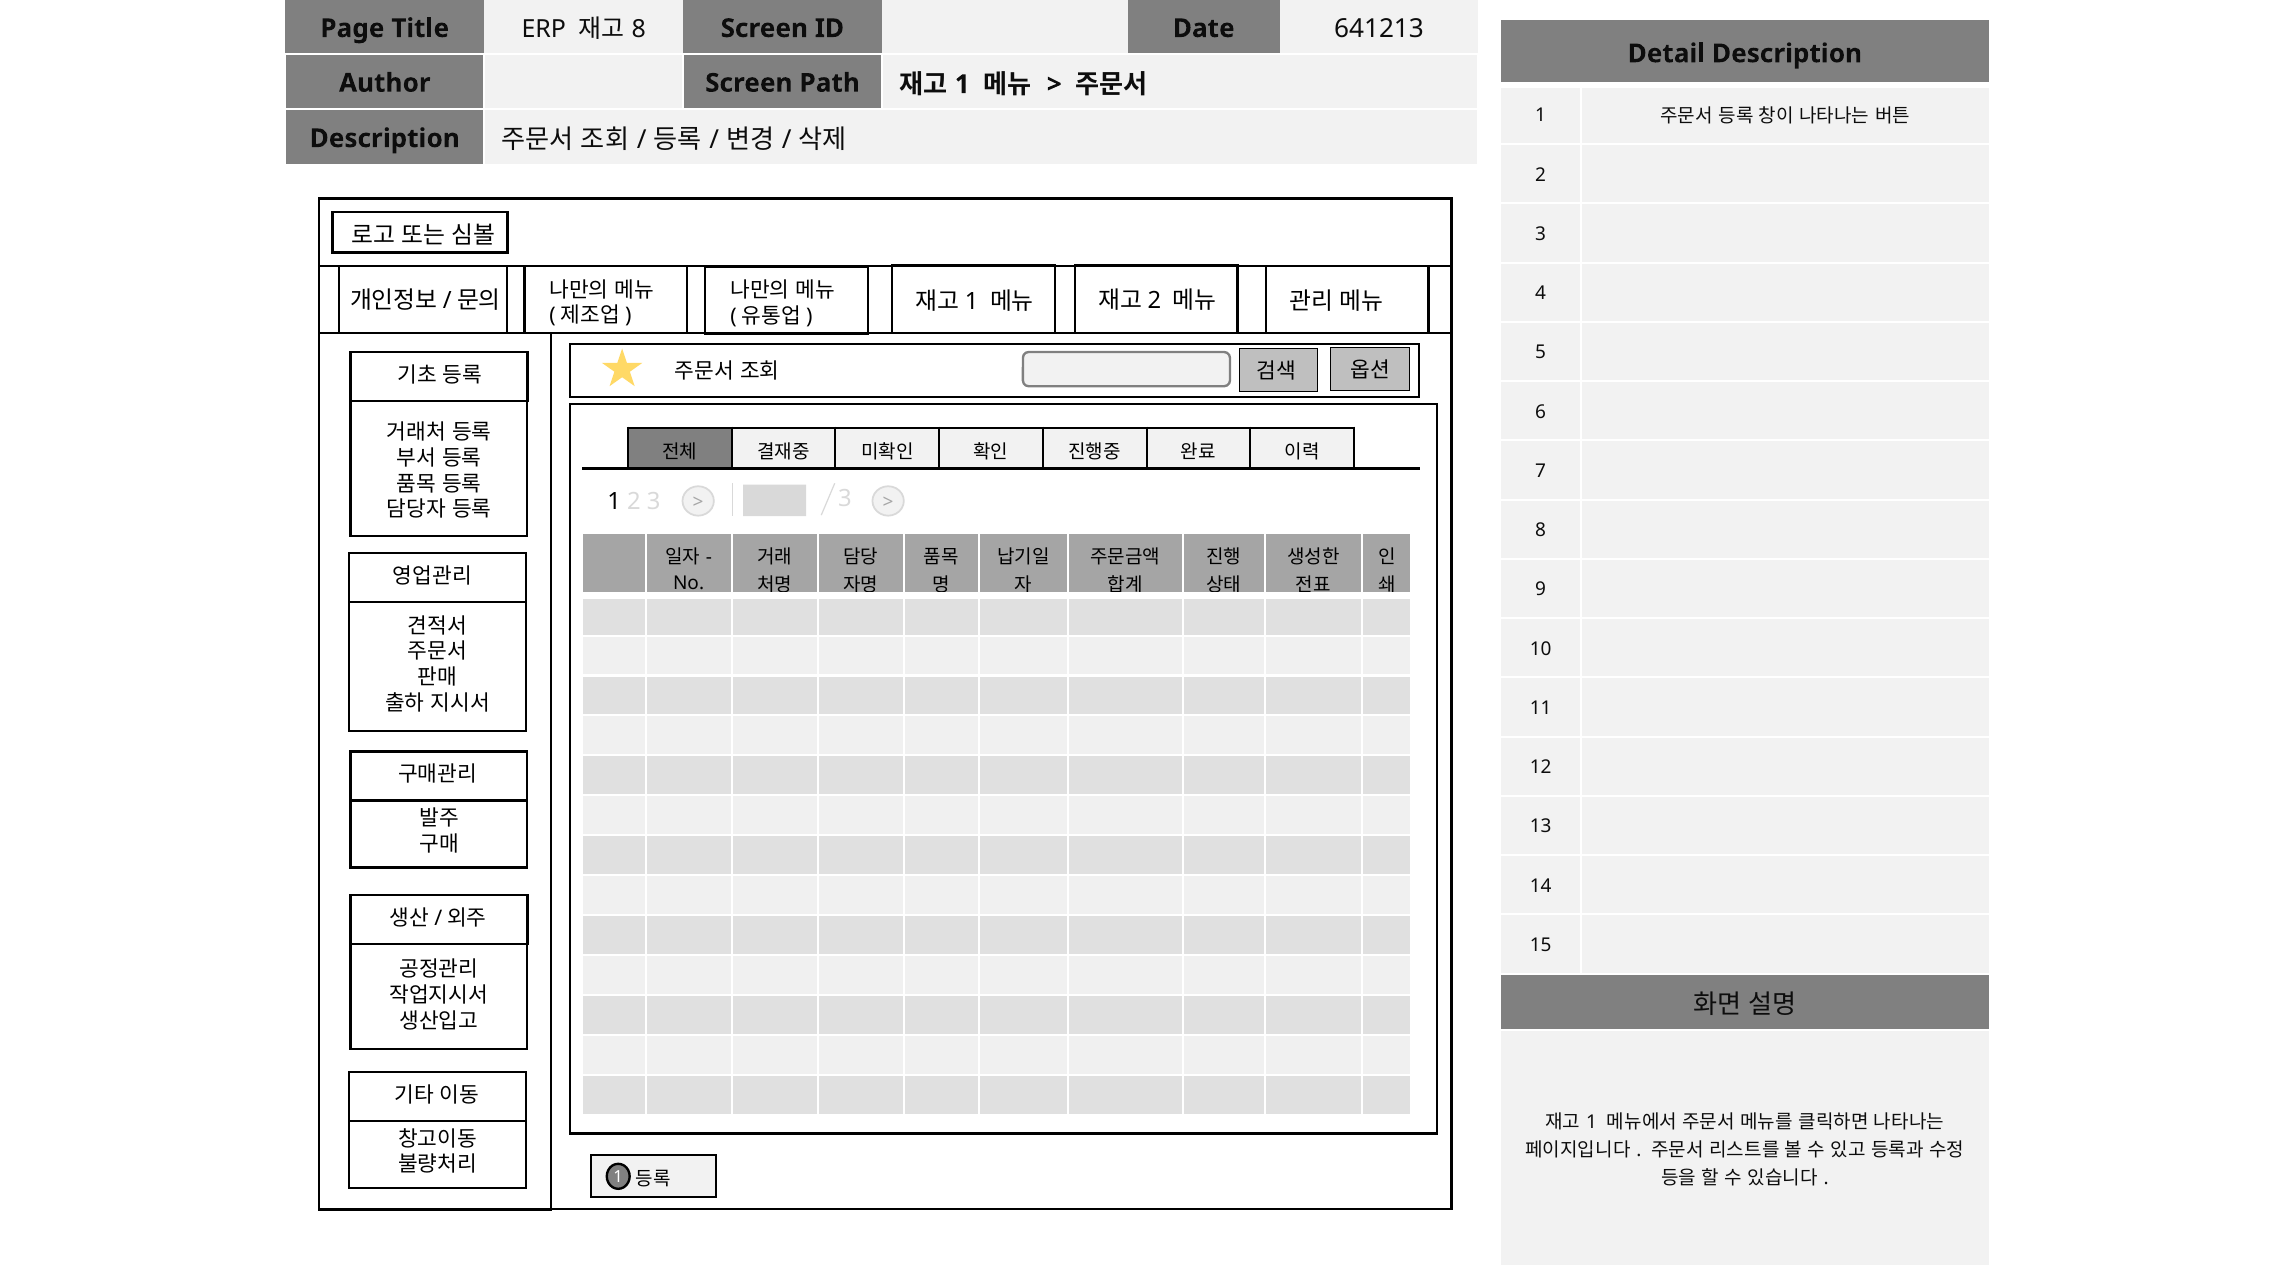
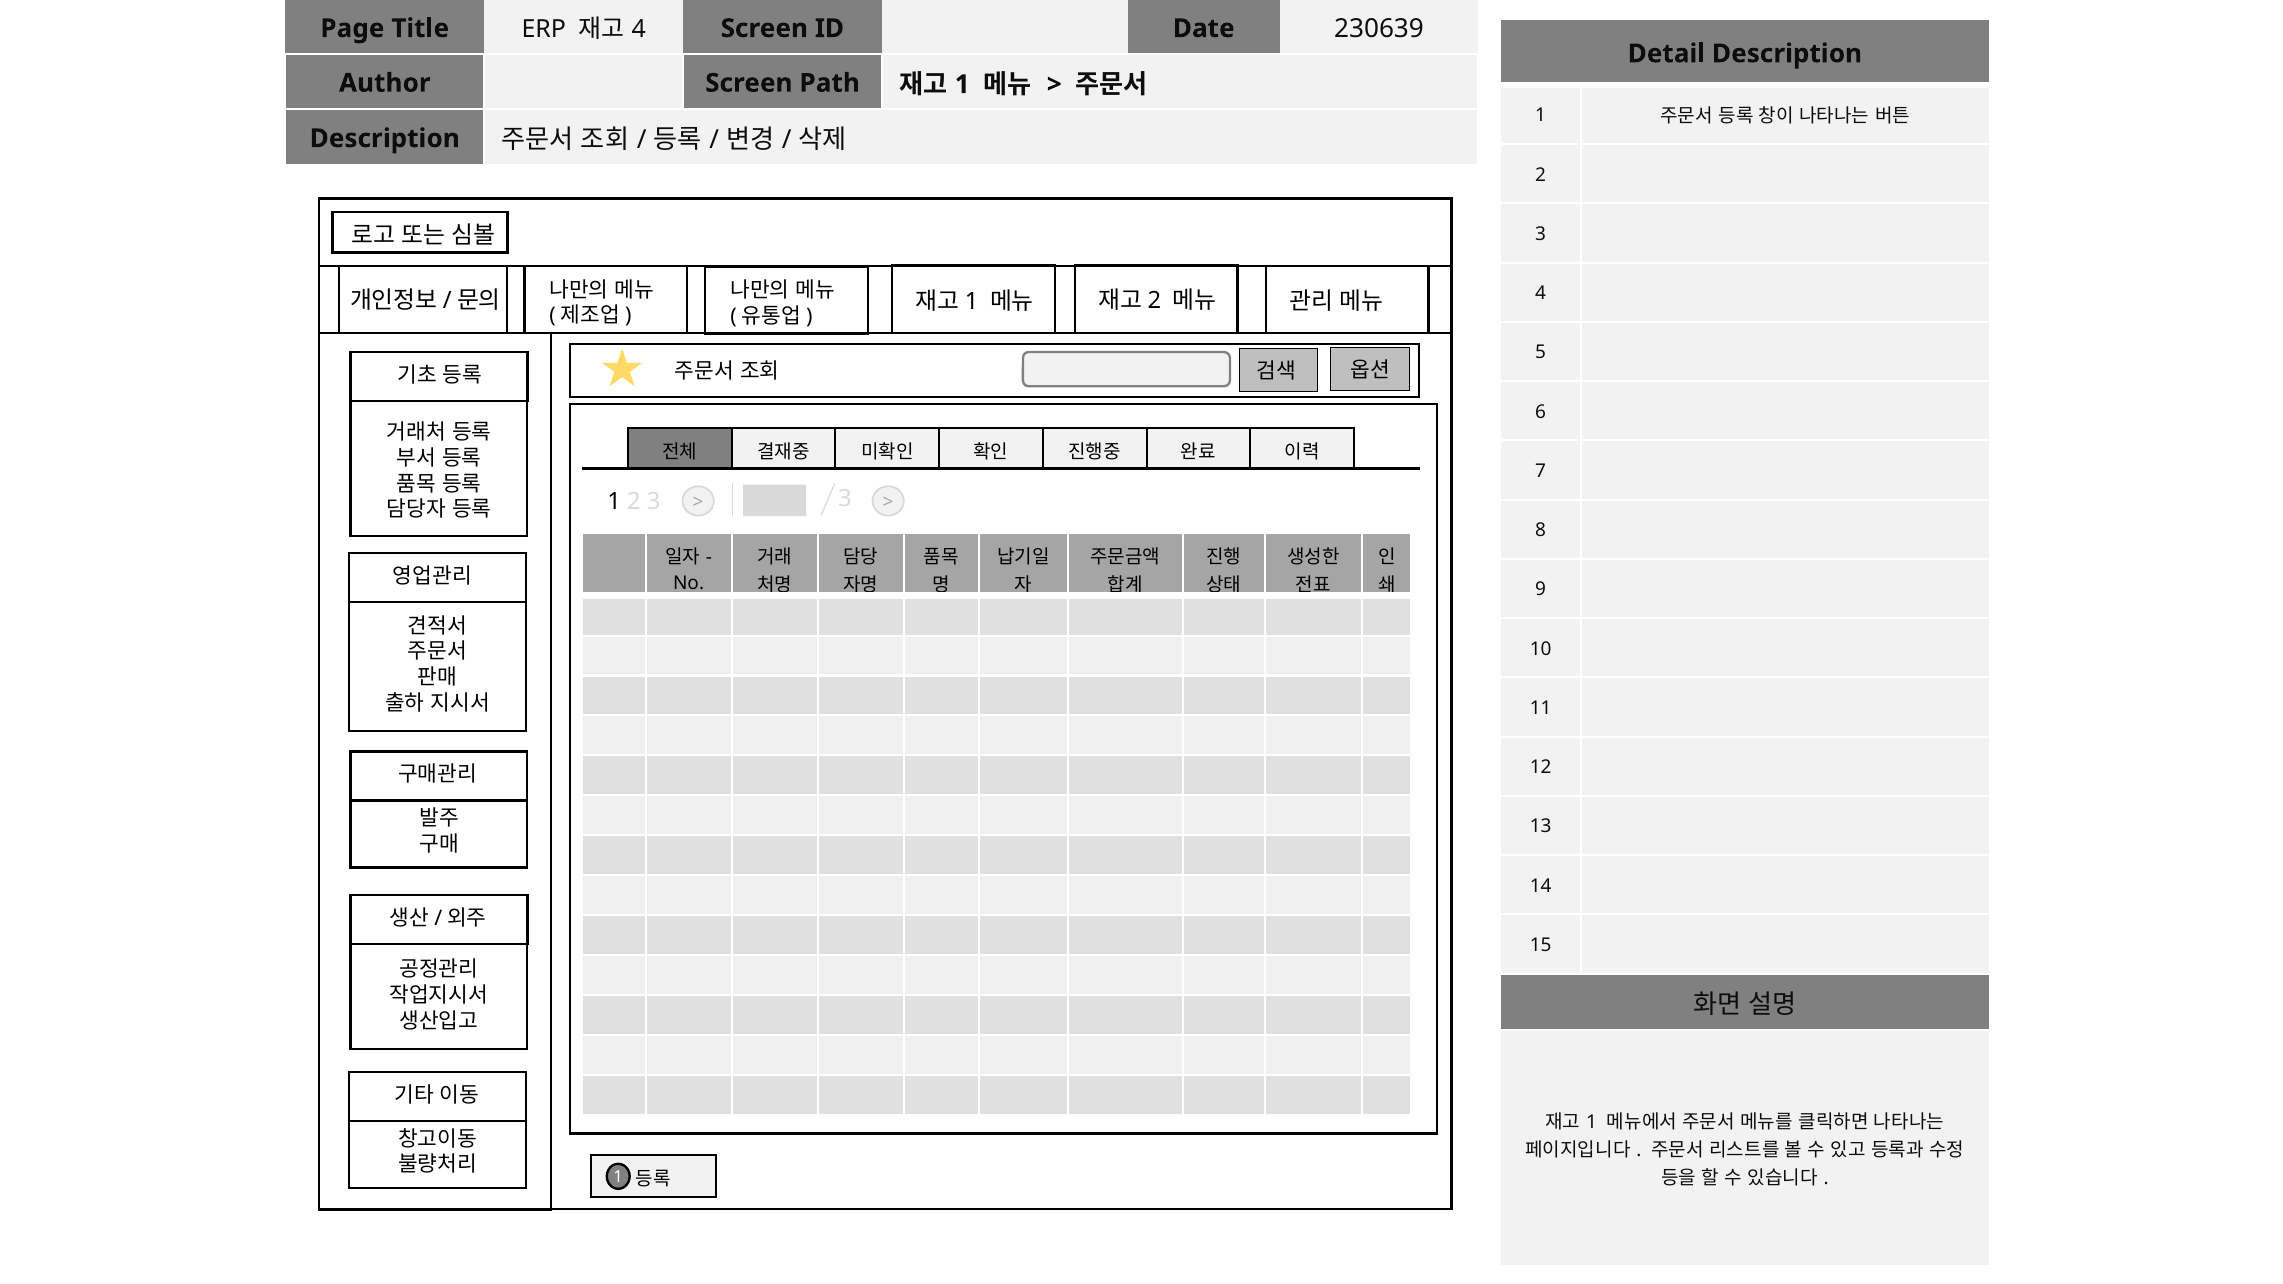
8 at (639, 30): 8 -> 4
641213: 641213 -> 230639
